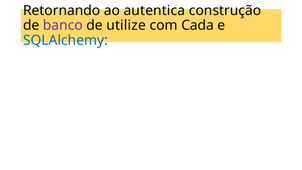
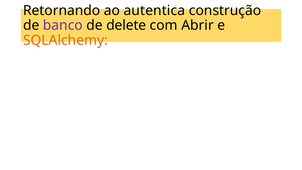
utilize: utilize -> delete
Cada: Cada -> Abrir
SQLAlchemy colour: blue -> orange
